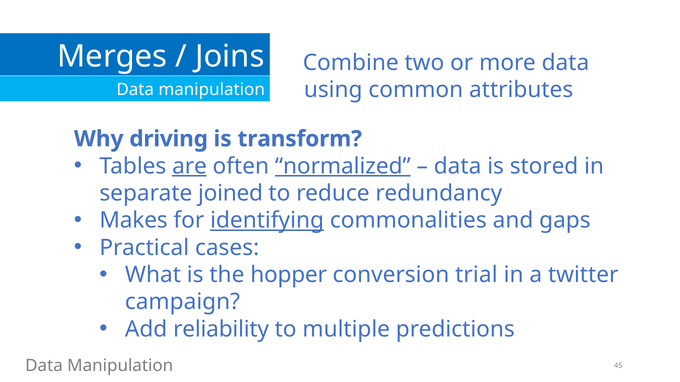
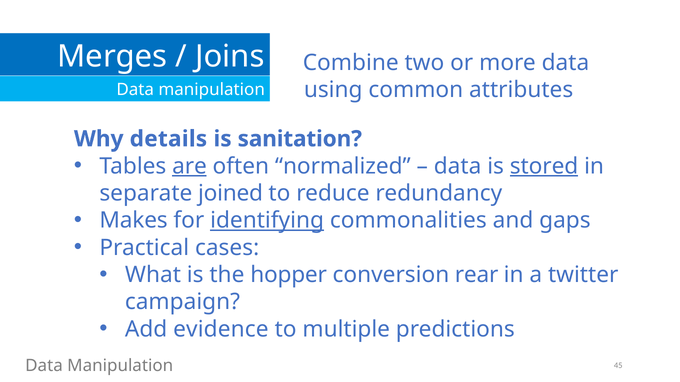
driving: driving -> details
transform: transform -> sanitation
normalized underline: present -> none
stored underline: none -> present
trial: trial -> rear
reliability: reliability -> evidence
